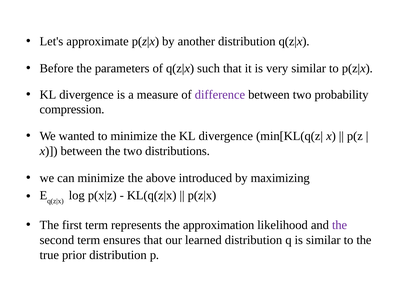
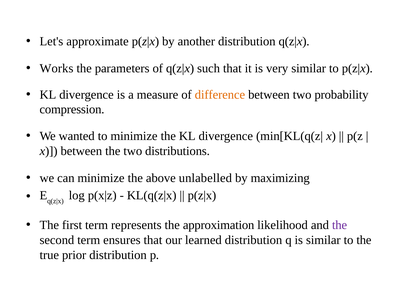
Before: Before -> Works
difference colour: purple -> orange
introduced: introduced -> unlabelled
